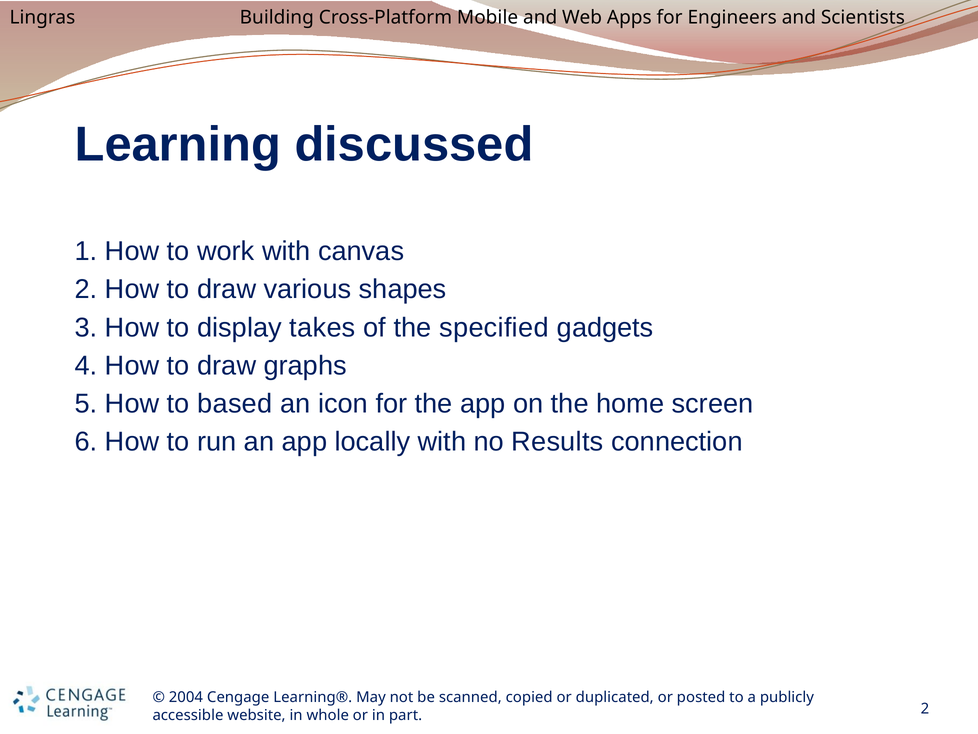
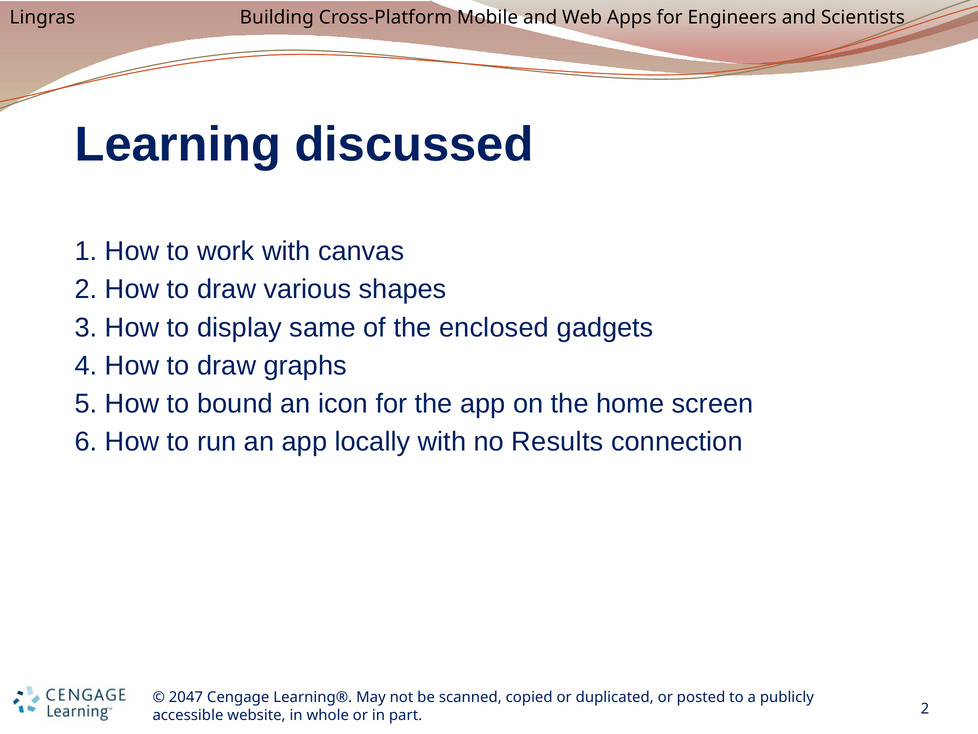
takes: takes -> same
specified: specified -> enclosed
based: based -> bound
2004: 2004 -> 2047
